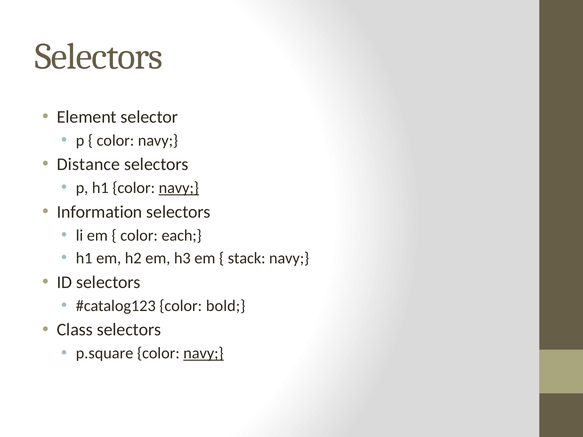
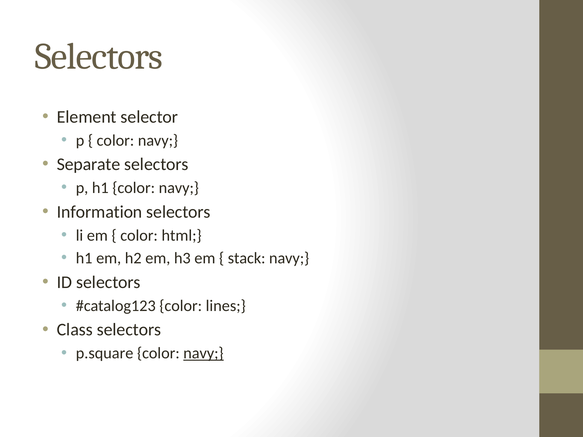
Distance: Distance -> Separate
navy at (179, 188) underline: present -> none
each: each -> html
bold: bold -> lines
